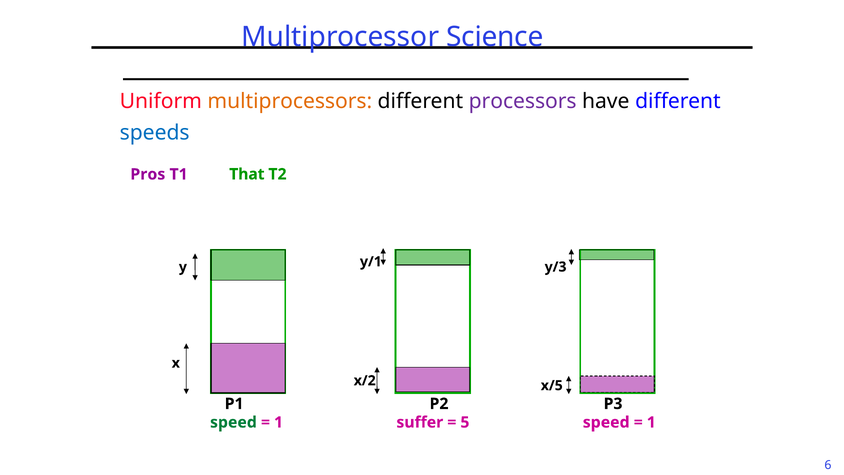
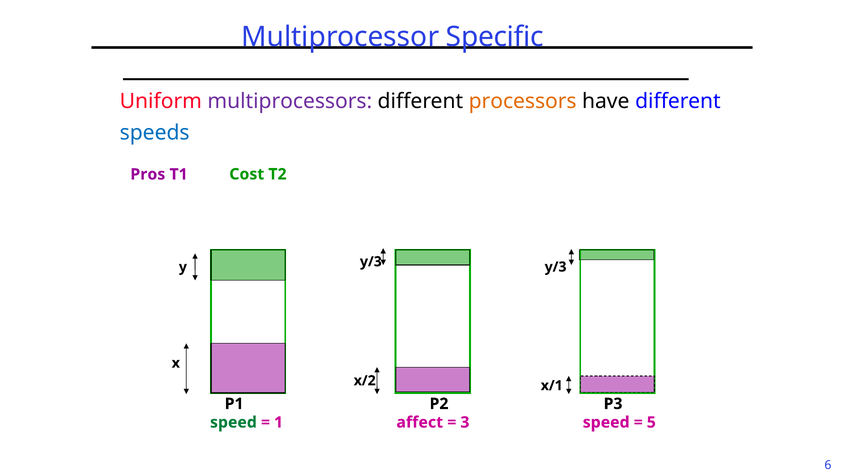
Science: Science -> Specific
multiprocessors colour: orange -> purple
processors colour: purple -> orange
That: That -> Cost
y y/1: y/1 -> y/3
x/5: x/5 -> x/1
suffer: suffer -> affect
5: 5 -> 3
1 at (651, 422): 1 -> 5
